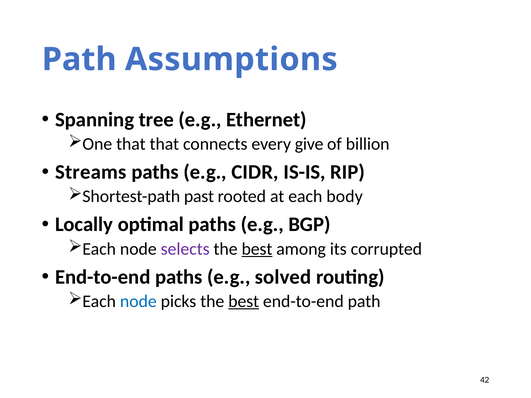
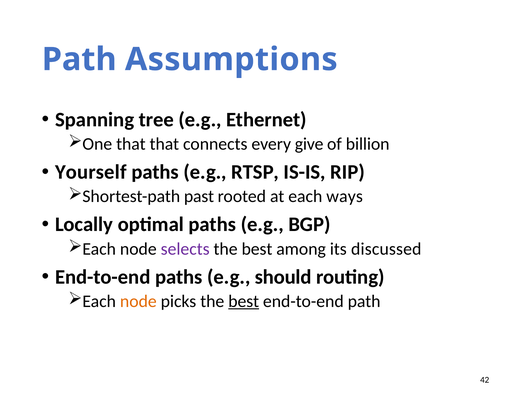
Streams: Streams -> Yourself
CIDR: CIDR -> RTSP
body: body -> ways
best at (257, 249) underline: present -> none
corrupted: corrupted -> discussed
solved: solved -> should
node at (138, 302) colour: blue -> orange
